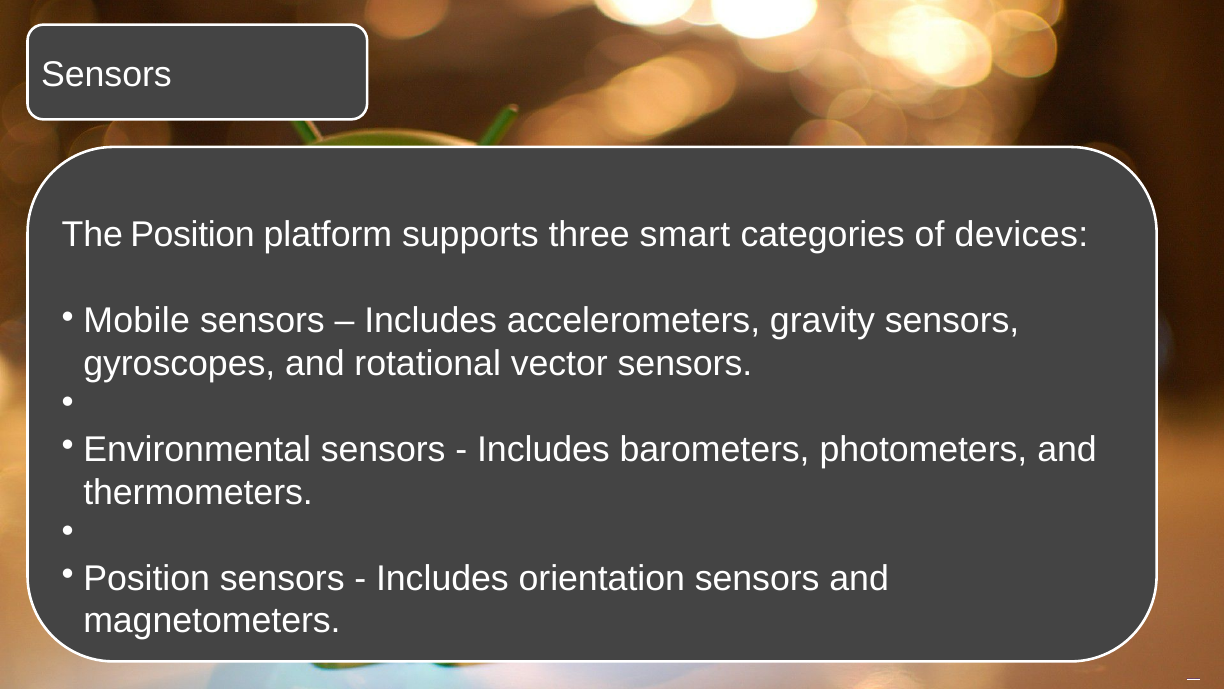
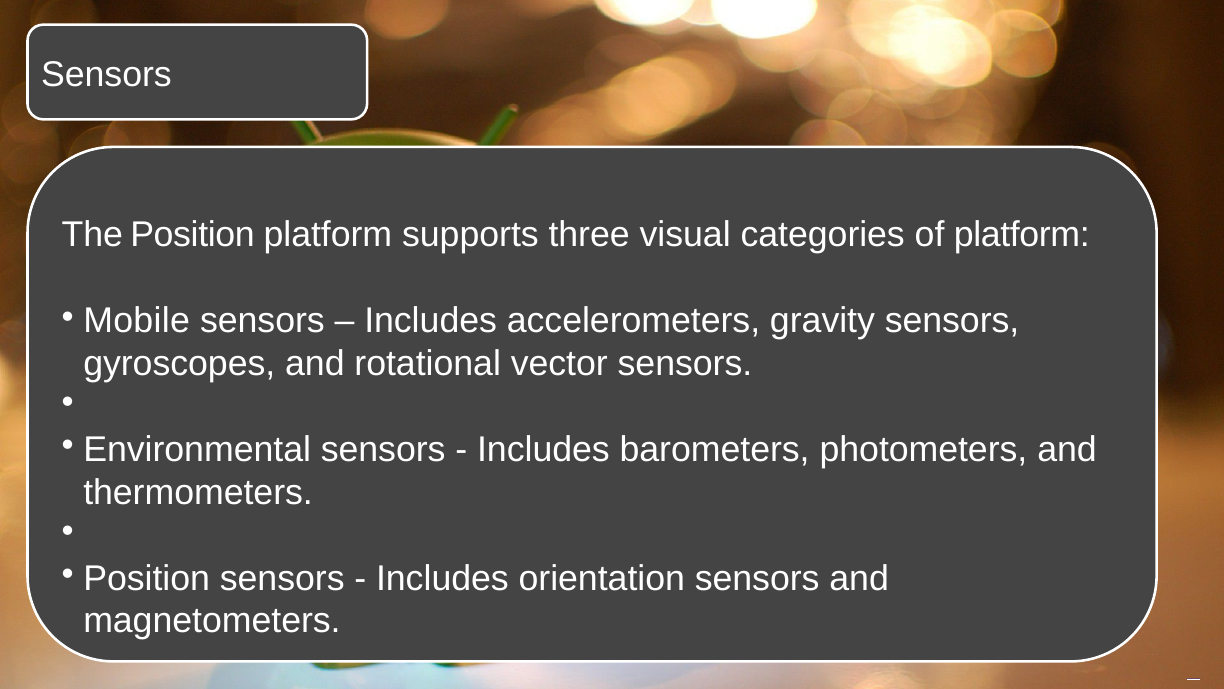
smart: smart -> visual
of devices: devices -> platform
